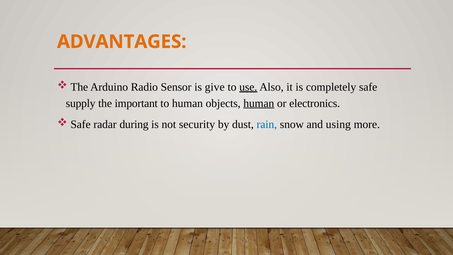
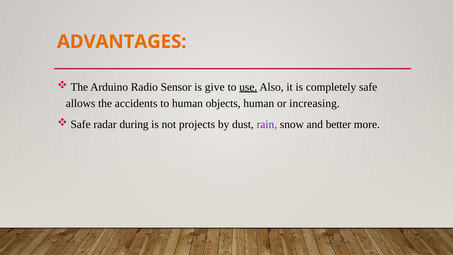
supply: supply -> allows
important: important -> accidents
human at (259, 103) underline: present -> none
electronics: electronics -> increasing
security: security -> projects
rain colour: blue -> purple
using: using -> better
